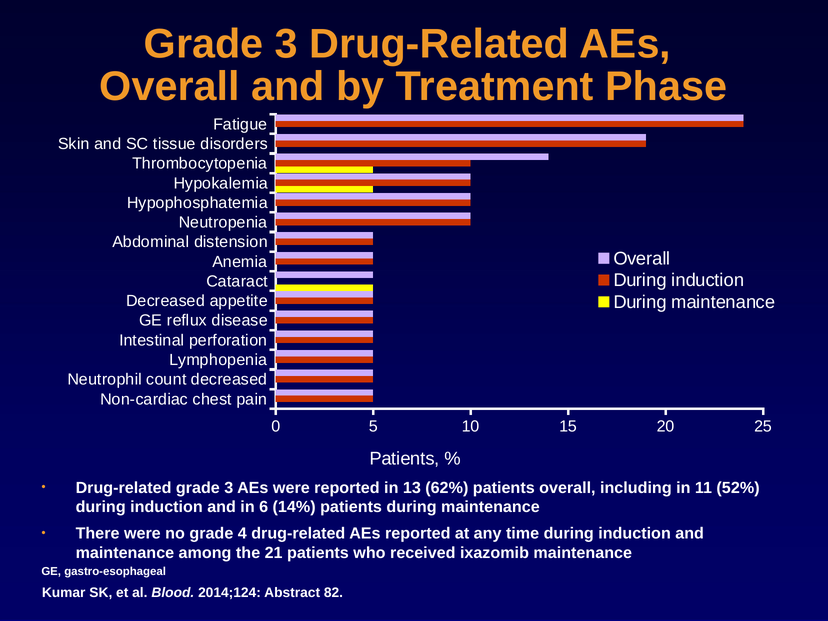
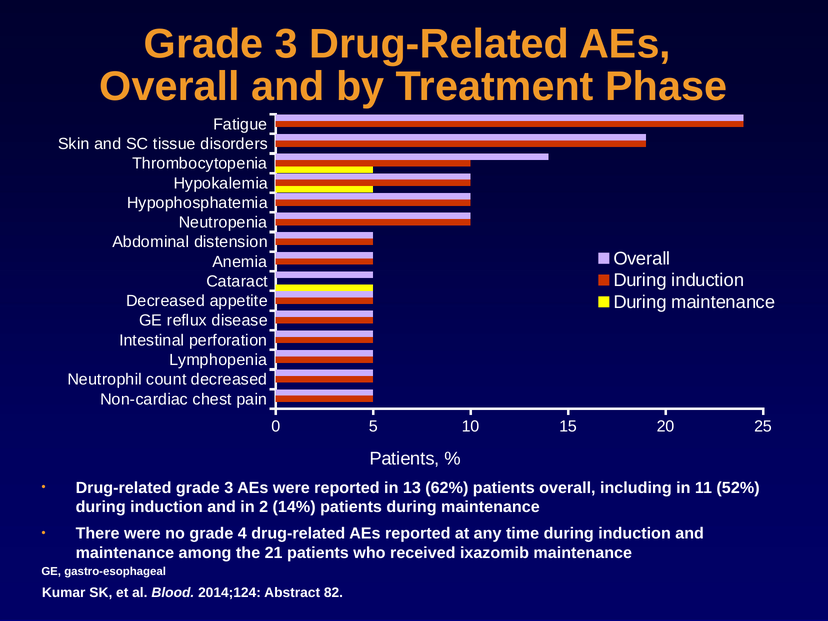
6: 6 -> 2
